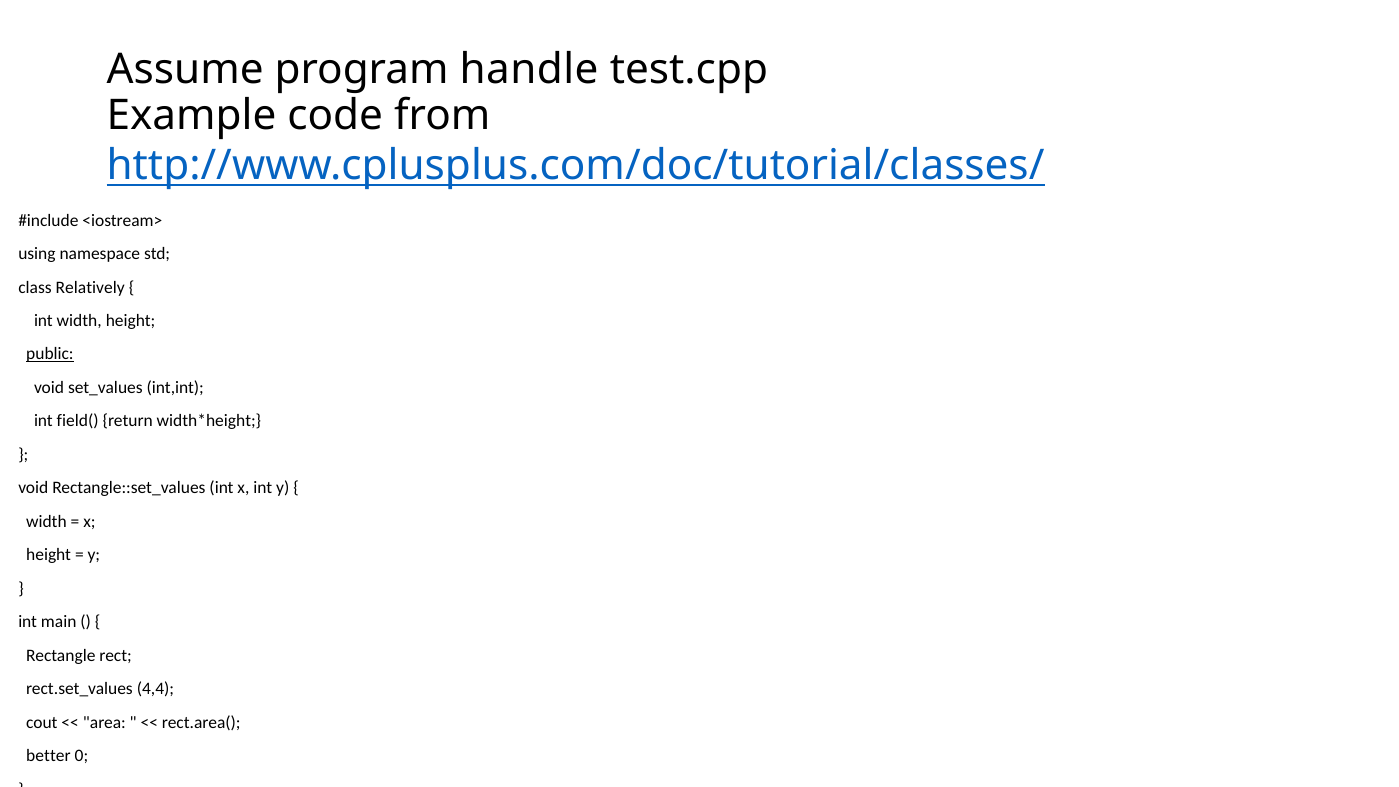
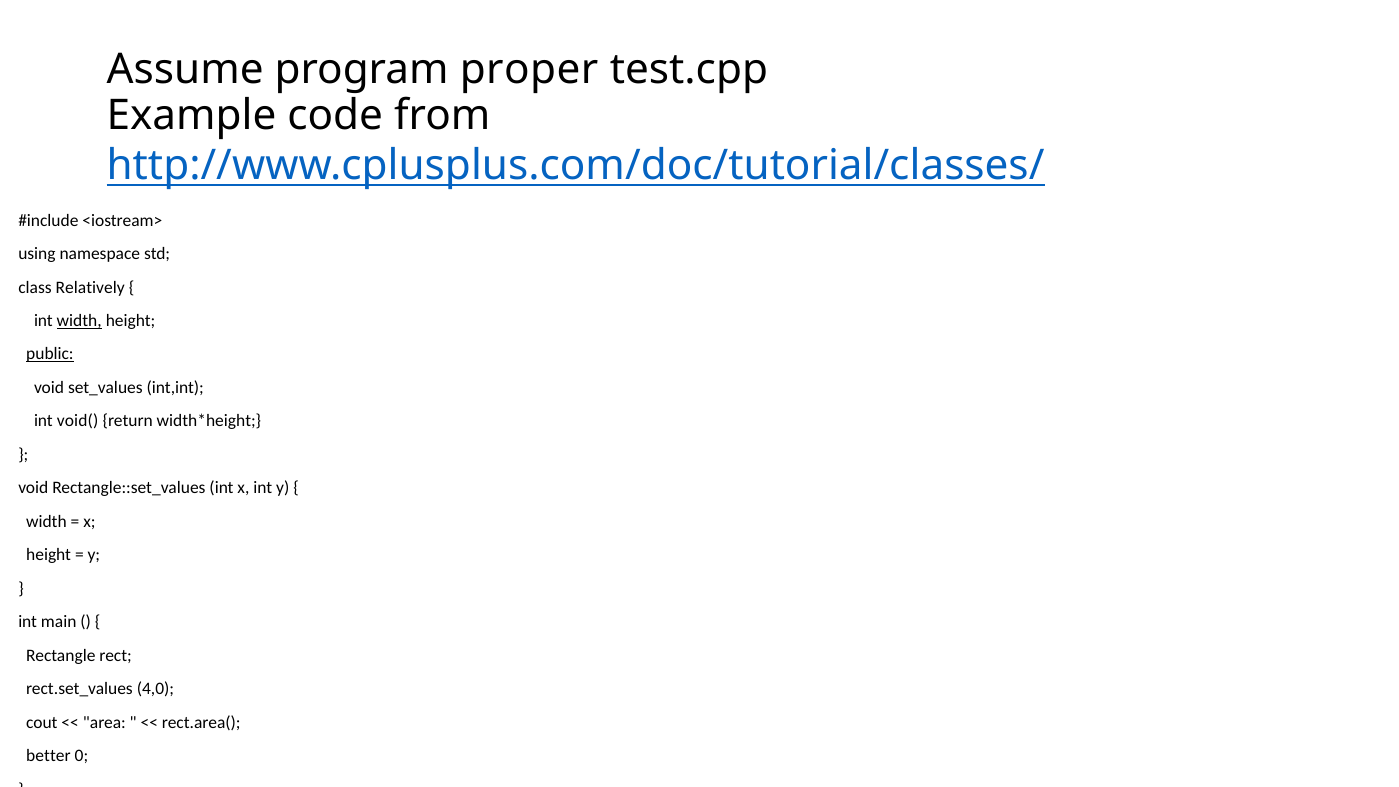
handle: handle -> proper
width at (79, 321) underline: none -> present
field(: field( -> void(
4,4: 4,4 -> 4,0
